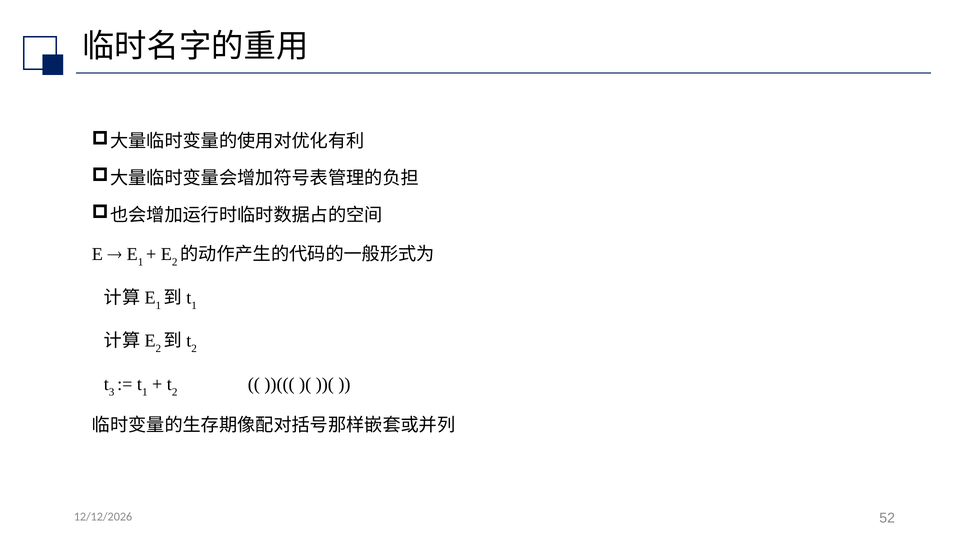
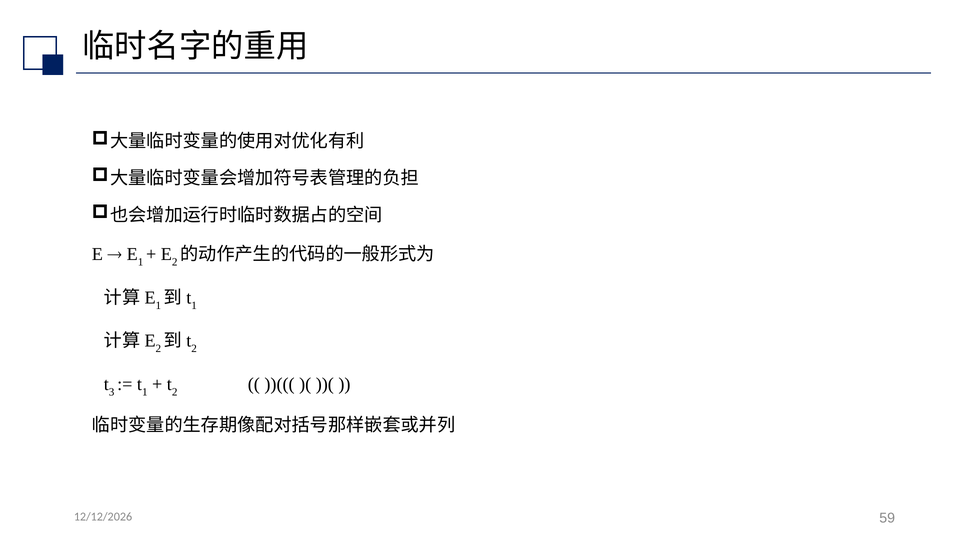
52: 52 -> 59
